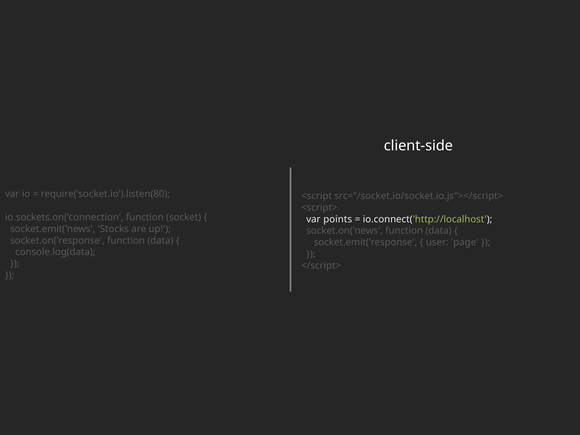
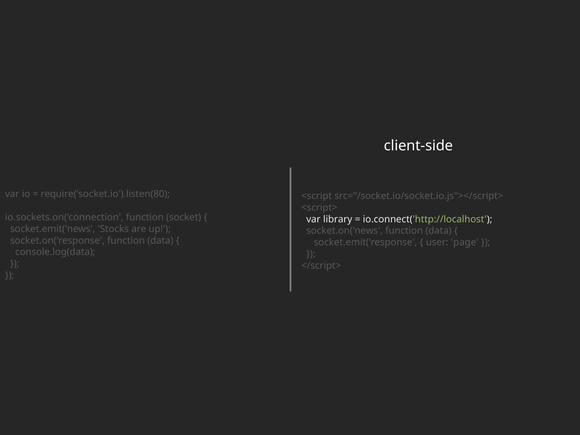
points: points -> library
